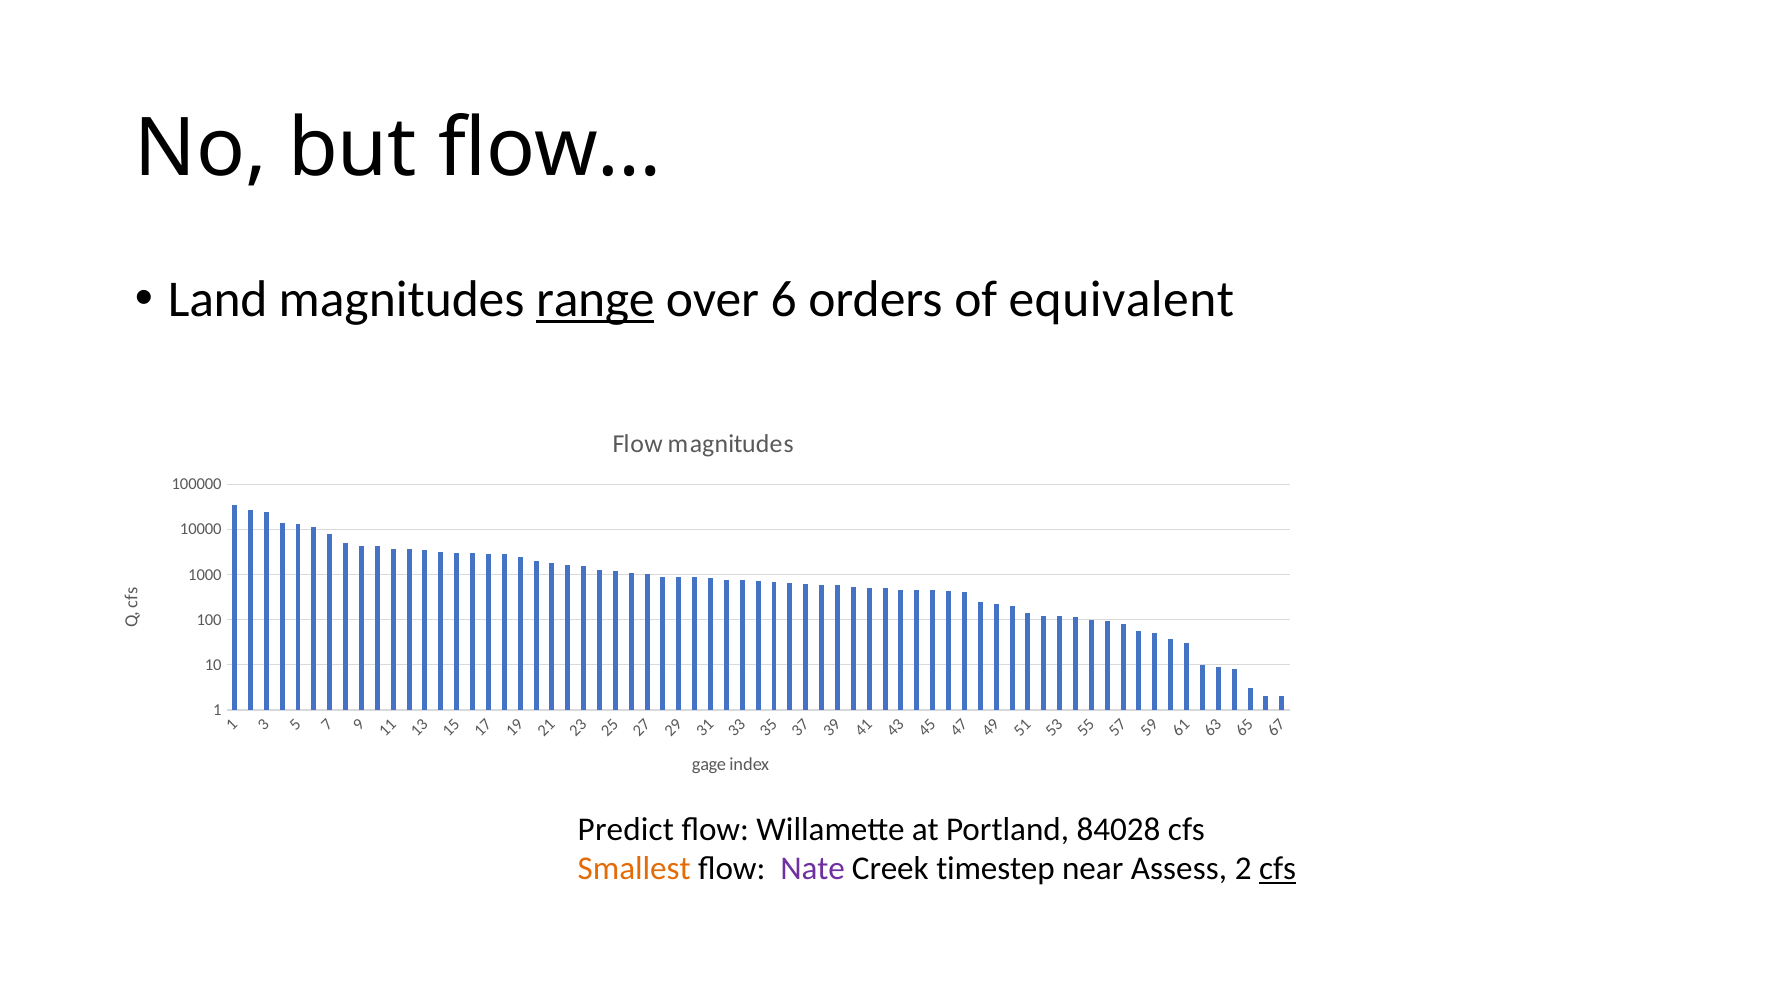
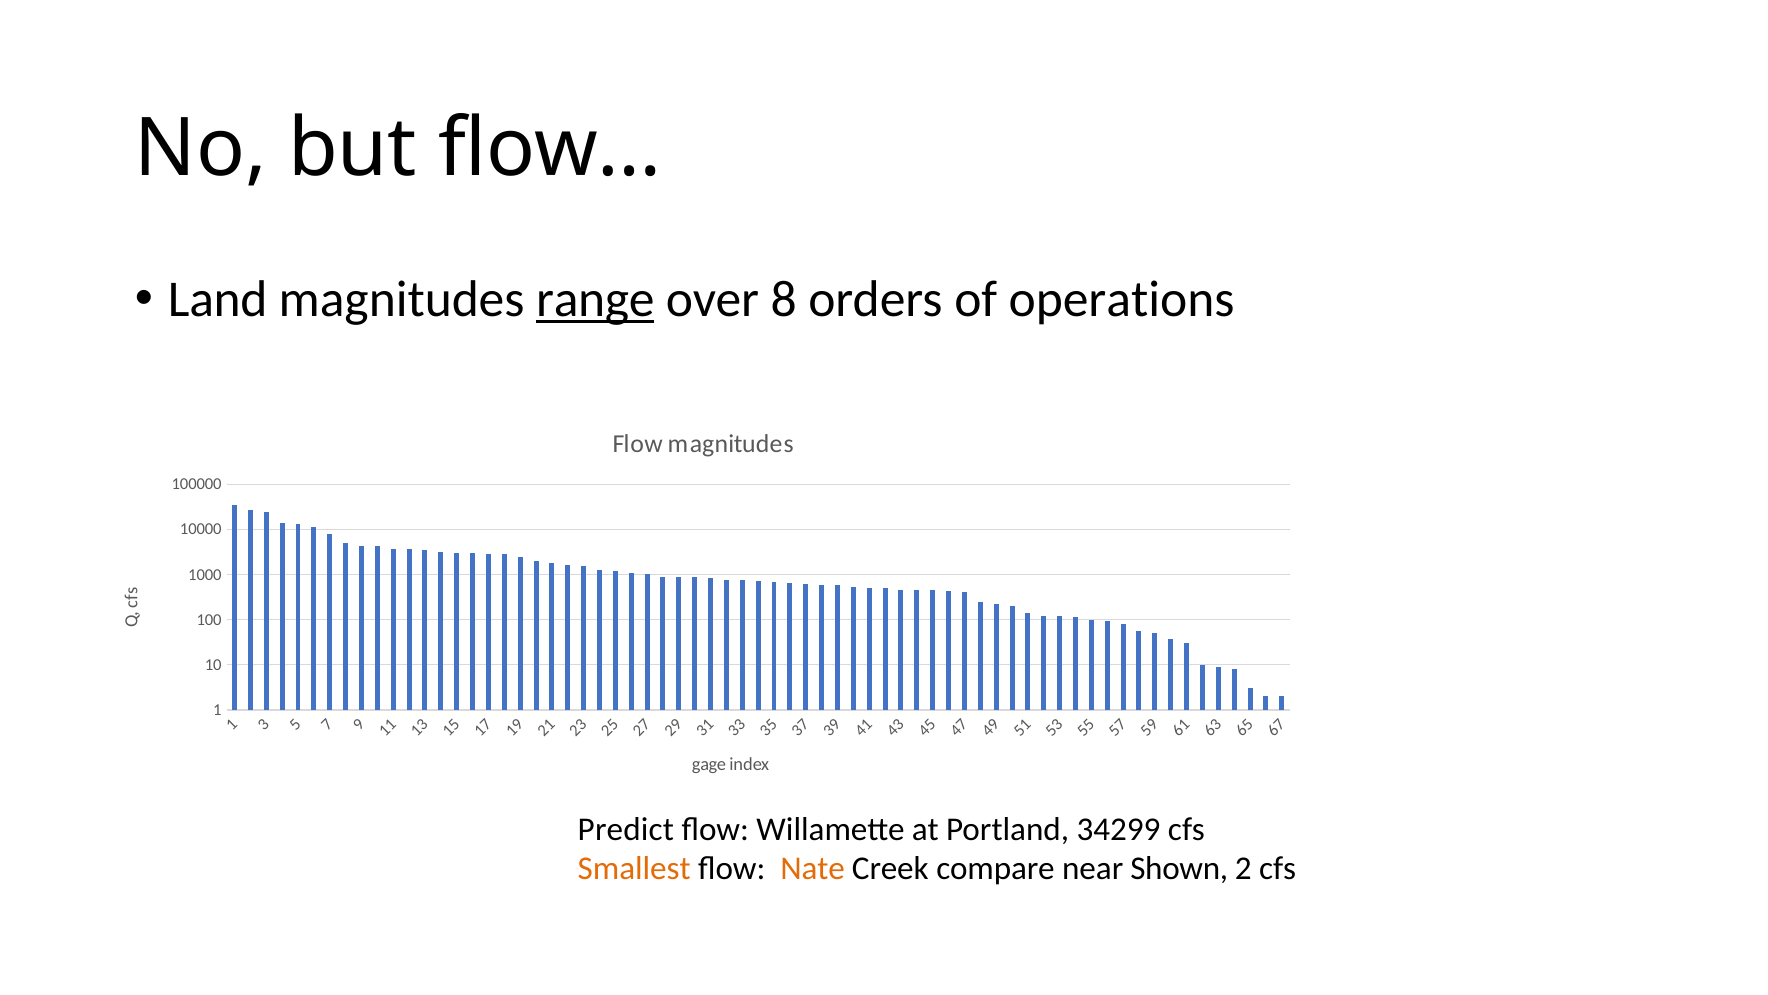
over 6: 6 -> 8
equivalent: equivalent -> operations
84028: 84028 -> 34299
Nate colour: purple -> orange
timestep: timestep -> compare
Assess: Assess -> Shown
cfs at (1278, 869) underline: present -> none
